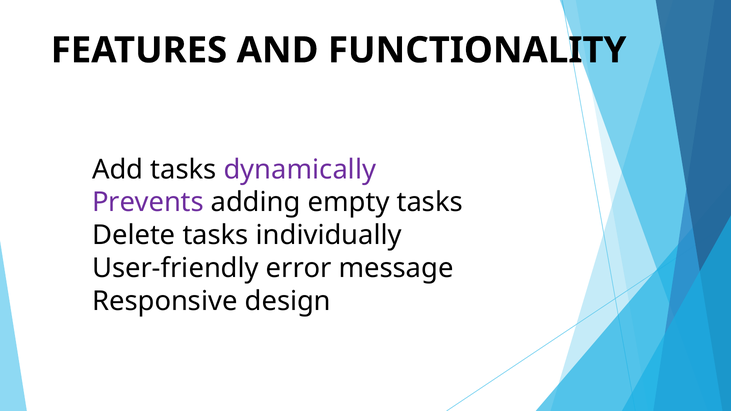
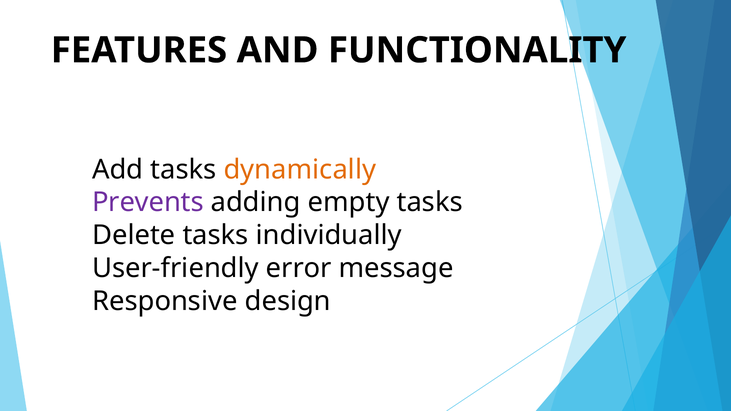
dynamically colour: purple -> orange
